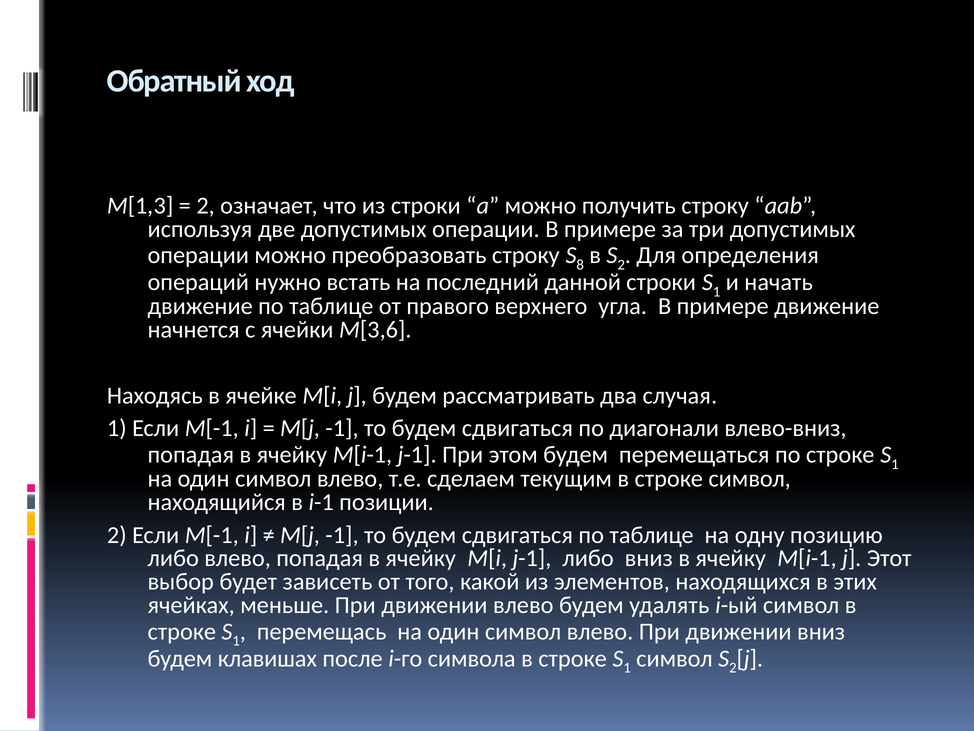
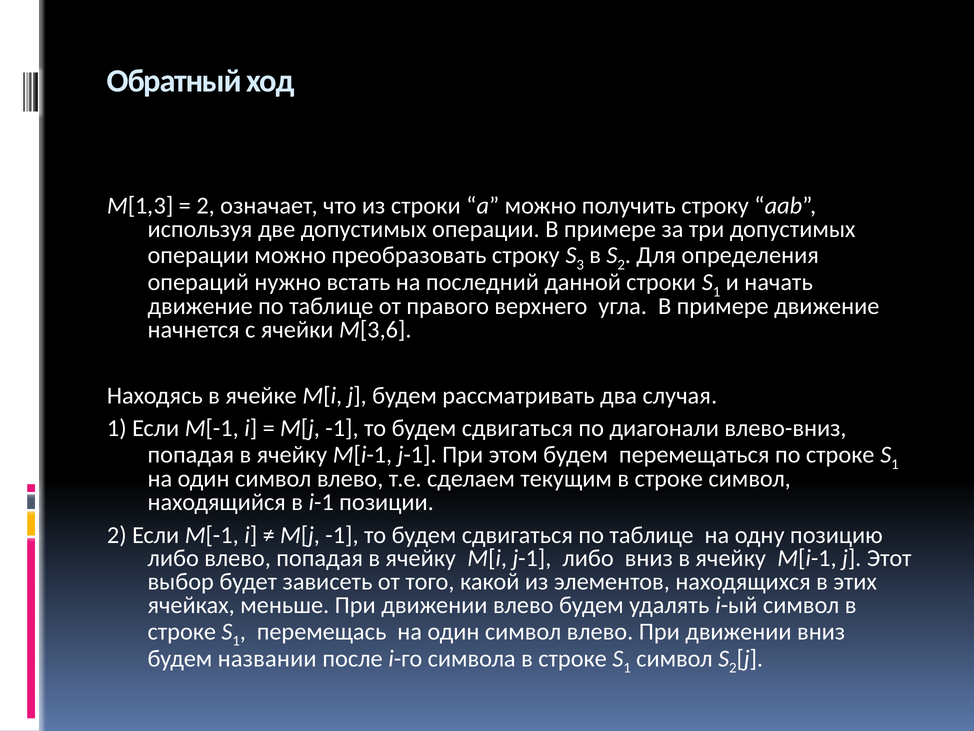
8: 8 -> 3
клавишах: клавишах -> названии
